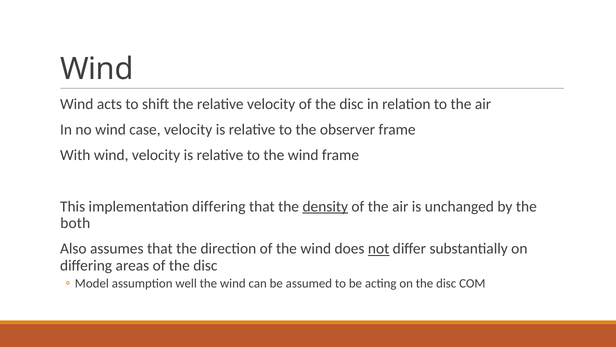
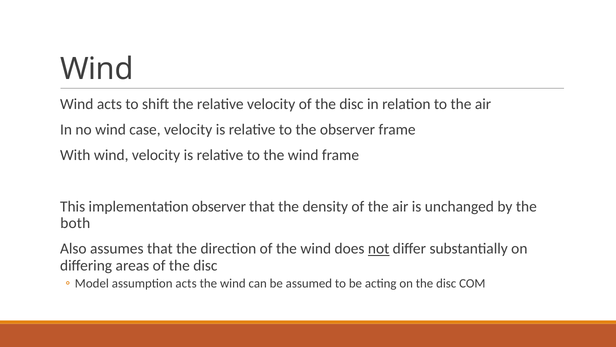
implementation differing: differing -> observer
density underline: present -> none
assumption well: well -> acts
